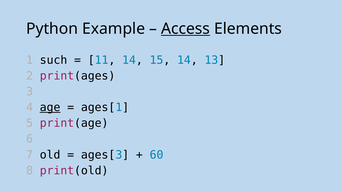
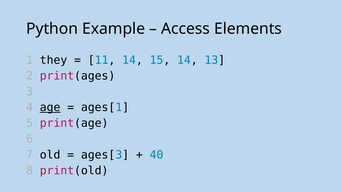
Access underline: present -> none
such: such -> they
60: 60 -> 40
